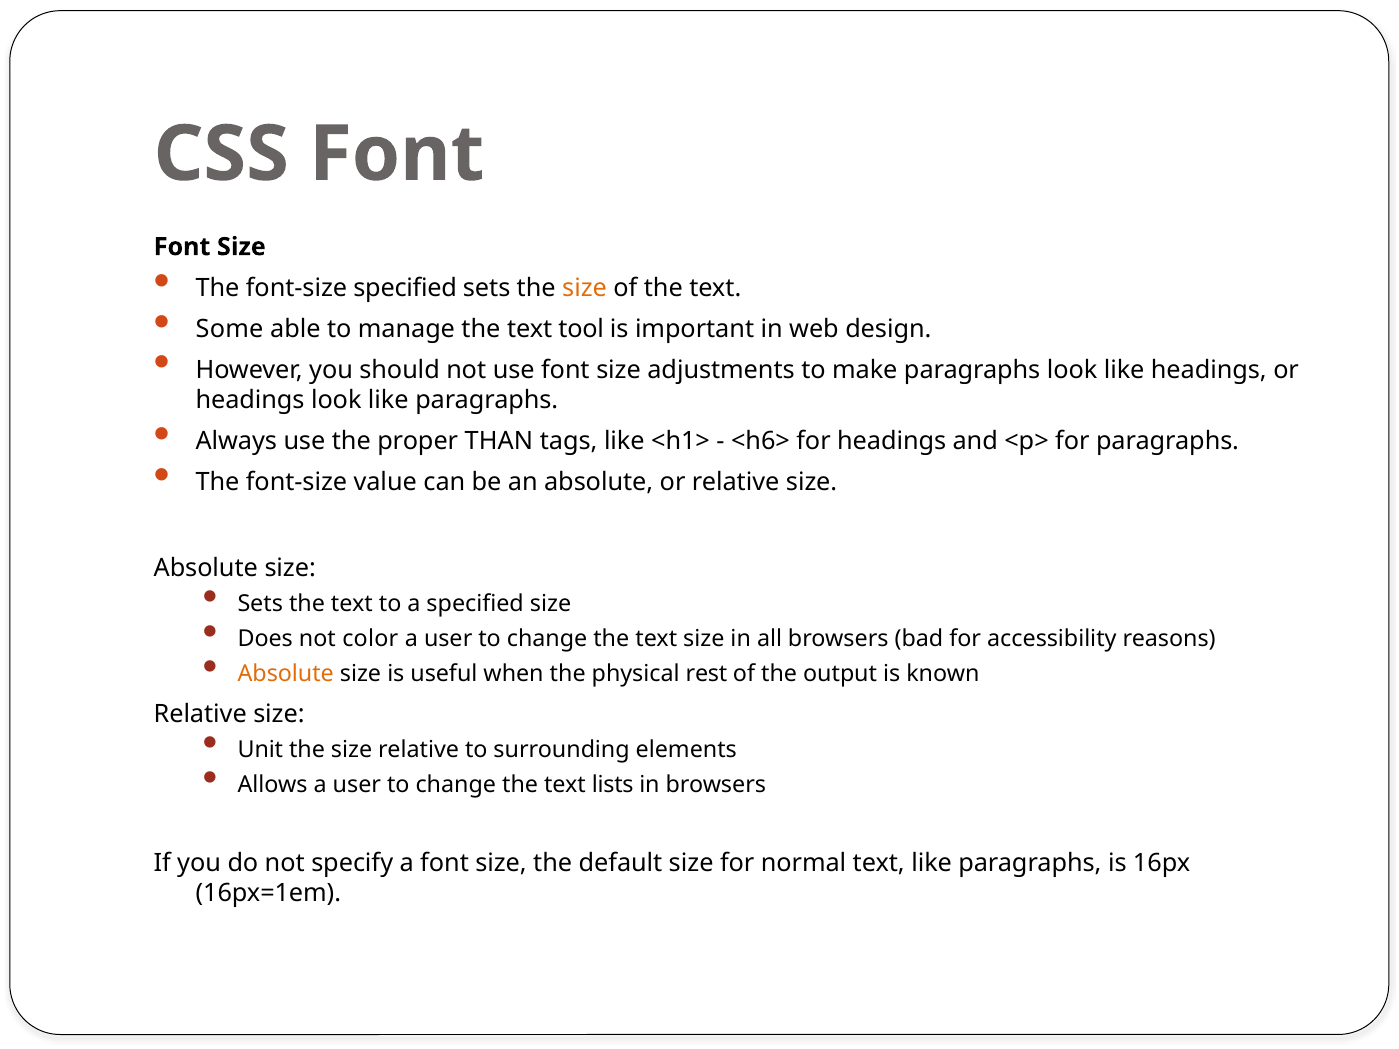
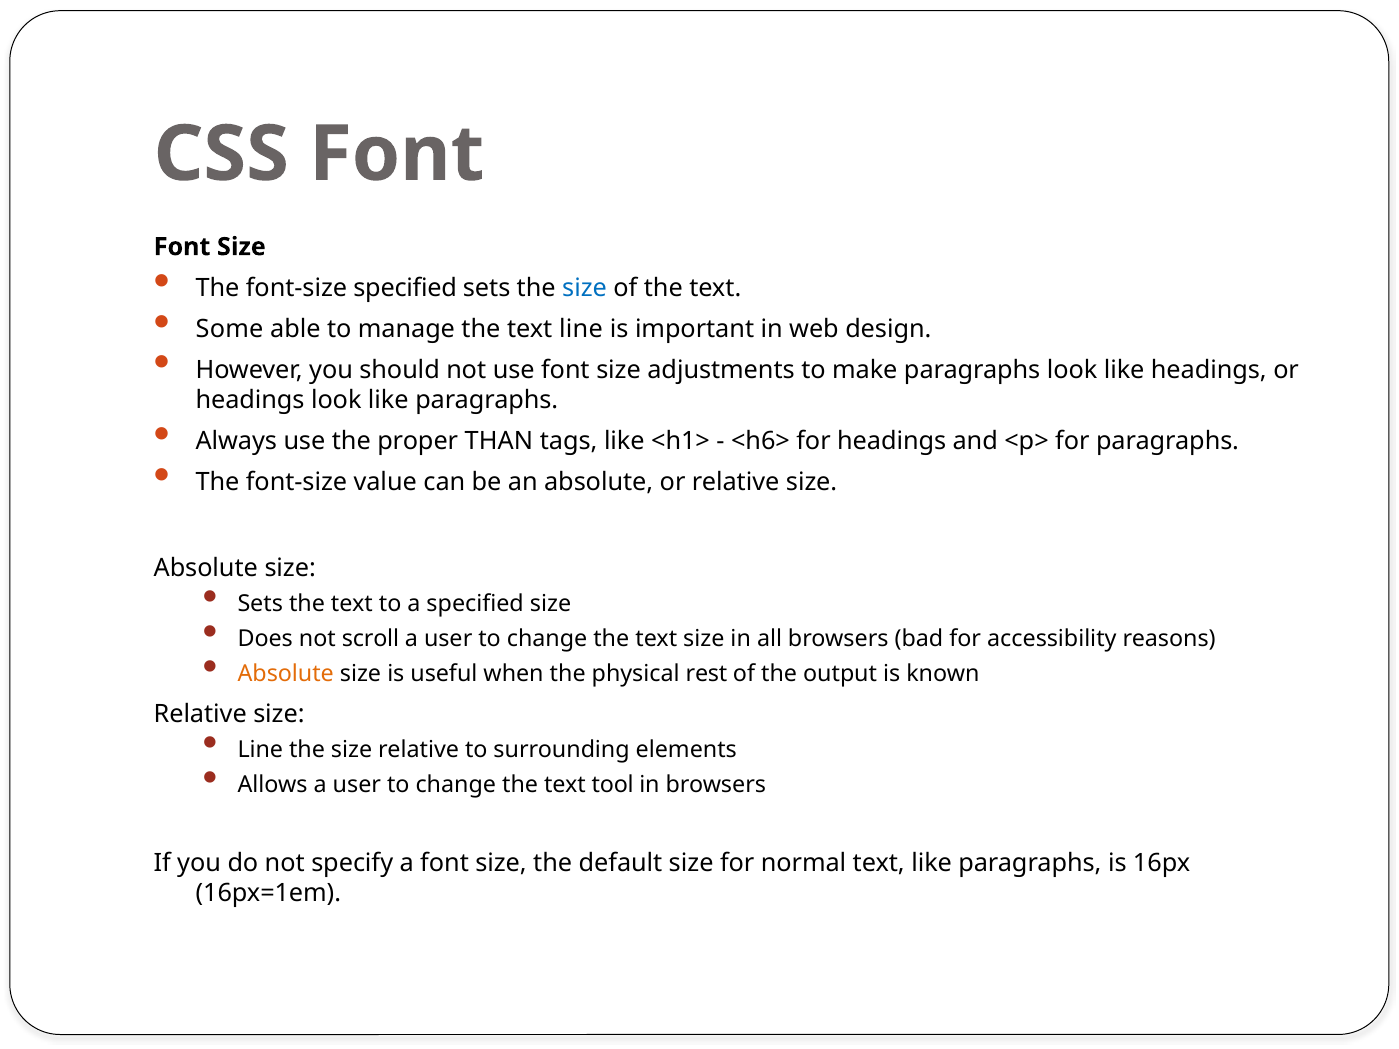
size at (585, 288) colour: orange -> blue
text tool: tool -> line
color: color -> scroll
Unit at (260, 750): Unit -> Line
lists: lists -> tool
